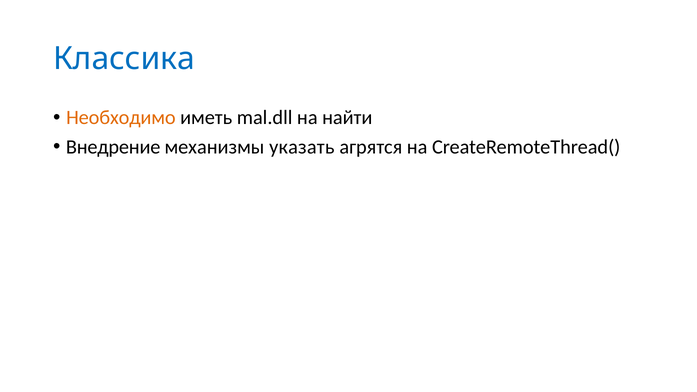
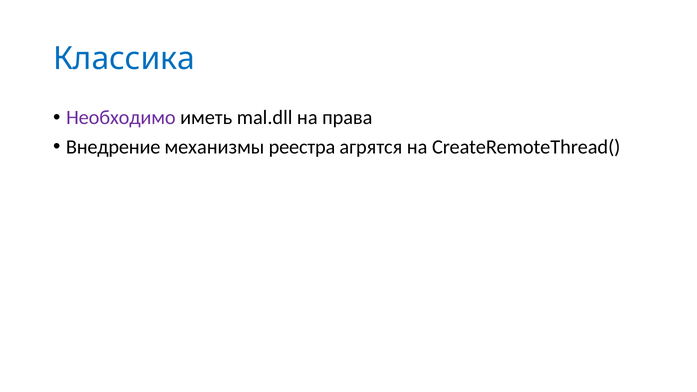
Необходимо colour: orange -> purple
найти: найти -> права
указать: указать -> реестра
